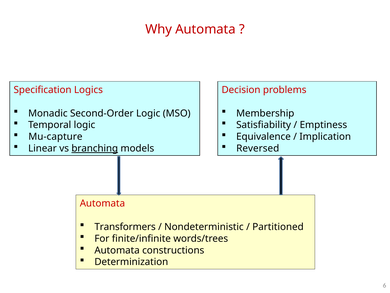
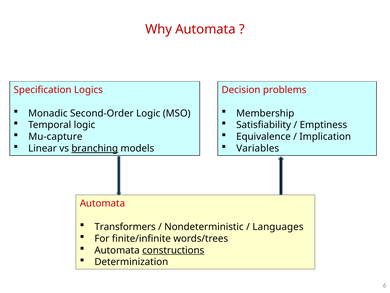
Reversed: Reversed -> Variables
Partitioned: Partitioned -> Languages
constructions underline: none -> present
